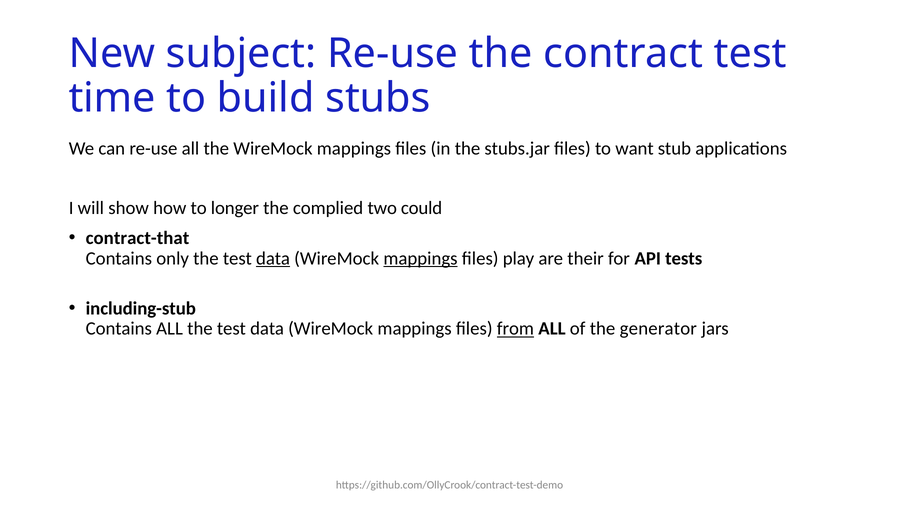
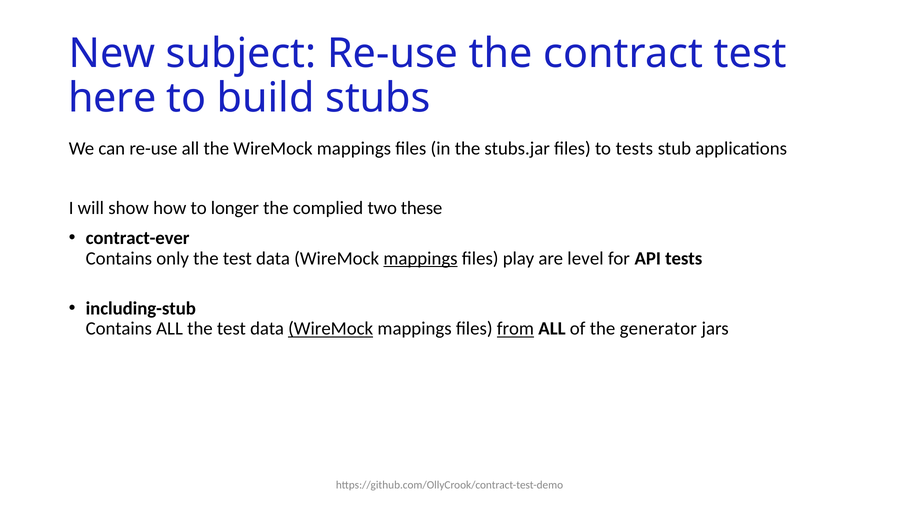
time: time -> here
to want: want -> tests
could: could -> these
contract-that: contract-that -> contract-ever
data at (273, 258) underline: present -> none
their: their -> level
WireMock at (331, 328) underline: none -> present
